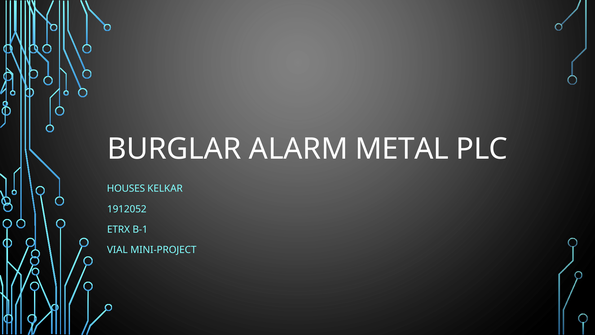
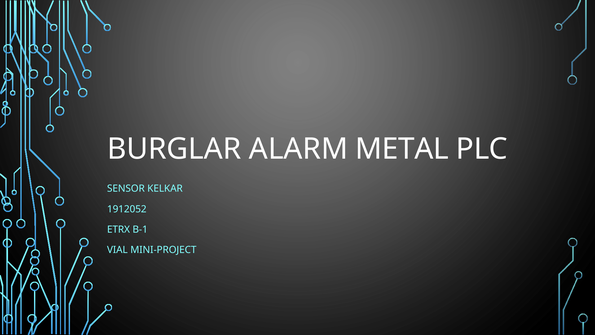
HOUSES: HOUSES -> SENSOR
